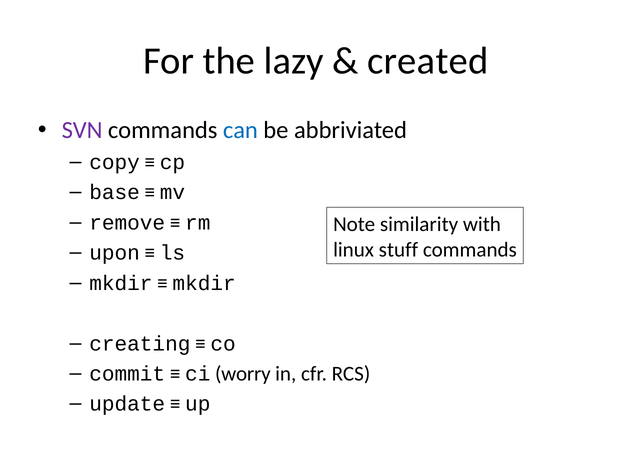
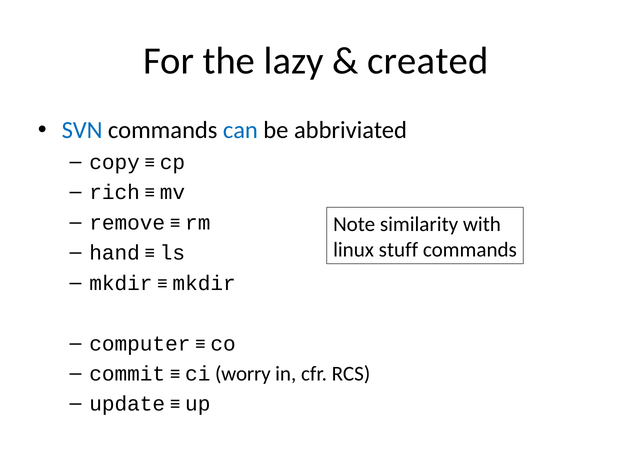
SVN colour: purple -> blue
base: base -> rich
upon: upon -> hand
creating: creating -> computer
